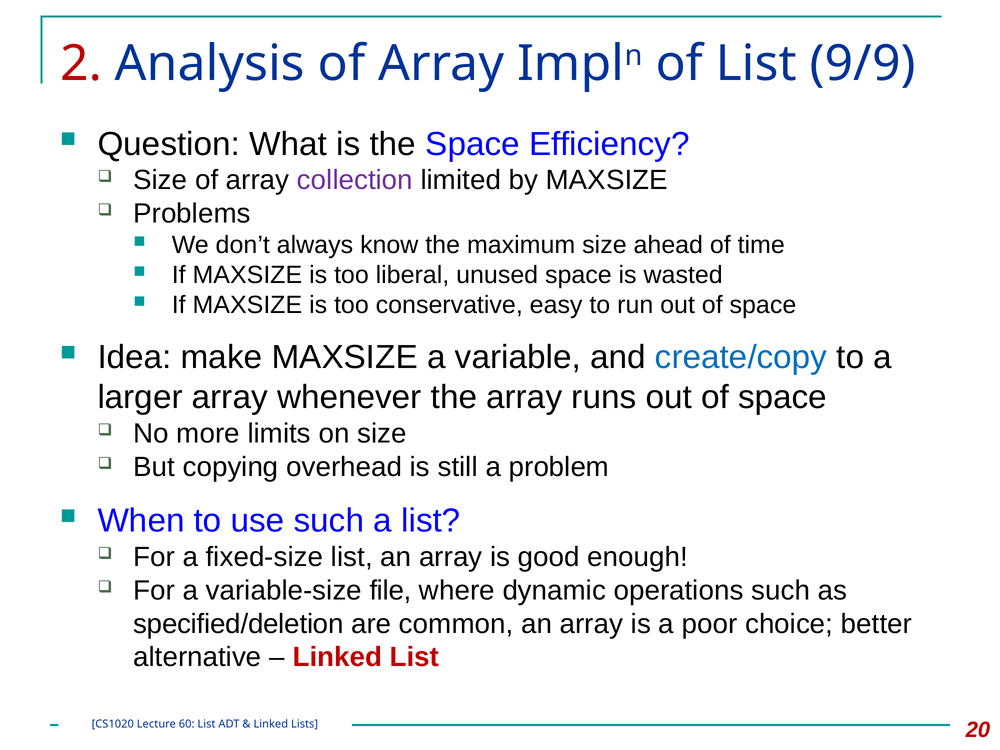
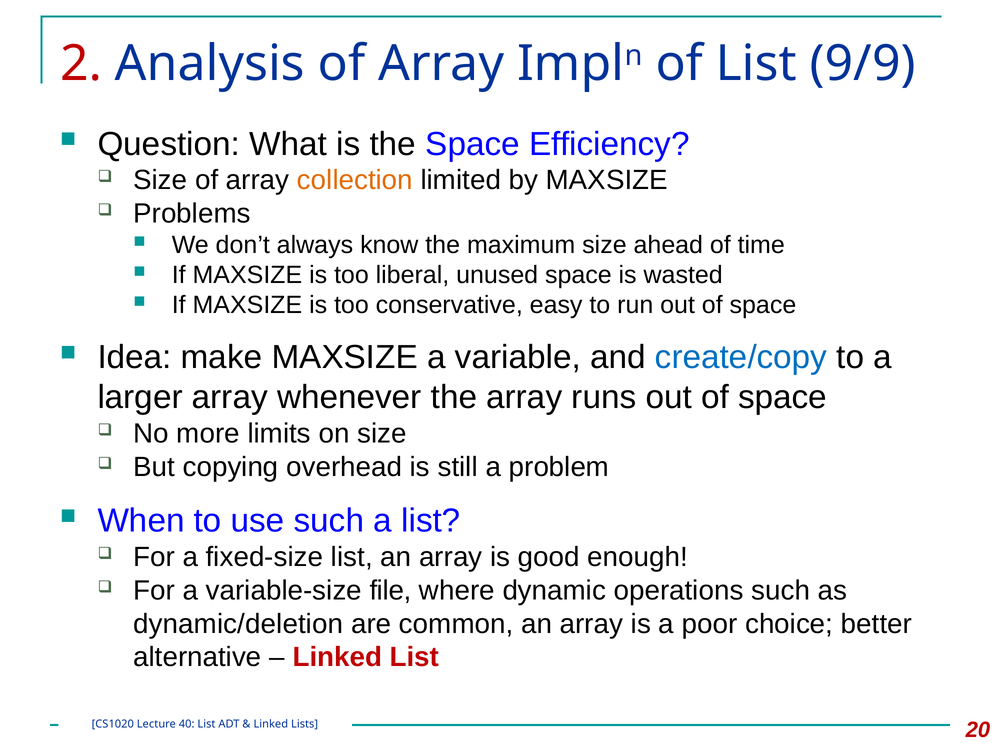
collection colour: purple -> orange
specified/deletion: specified/deletion -> dynamic/deletion
60: 60 -> 40
